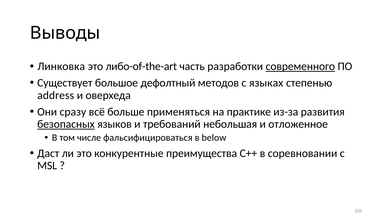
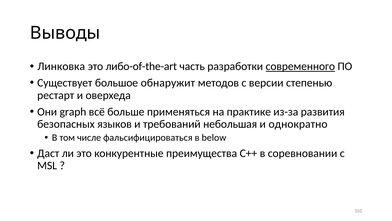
дефолтный: дефолтный -> обнаружит
языках: языках -> версии
address: address -> рестарт
сразу: сразу -> graph
безопасных underline: present -> none
отложенное: отложенное -> однократно
